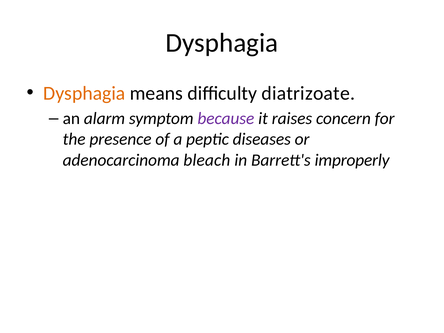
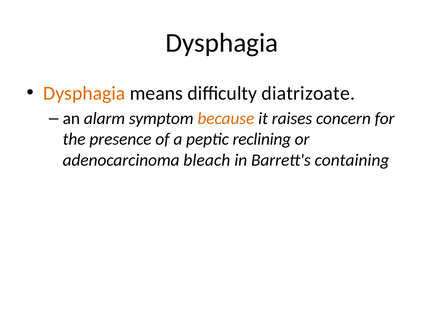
because colour: purple -> orange
diseases: diseases -> reclining
improperly: improperly -> containing
